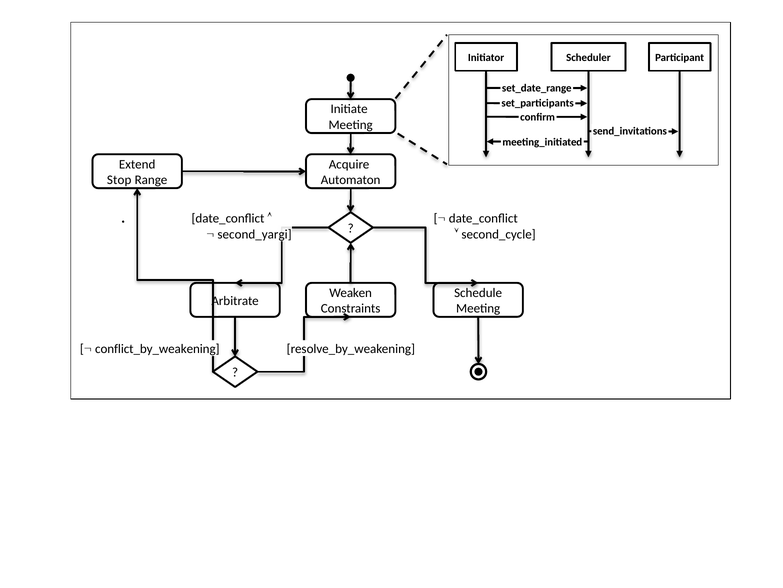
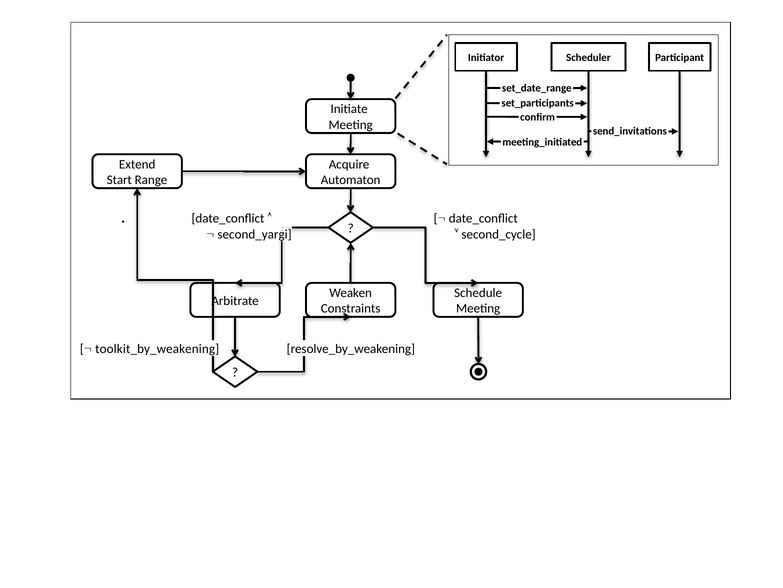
Stop: Stop -> Start
conflict_by_weakening: conflict_by_weakening -> toolkit_by_weakening
